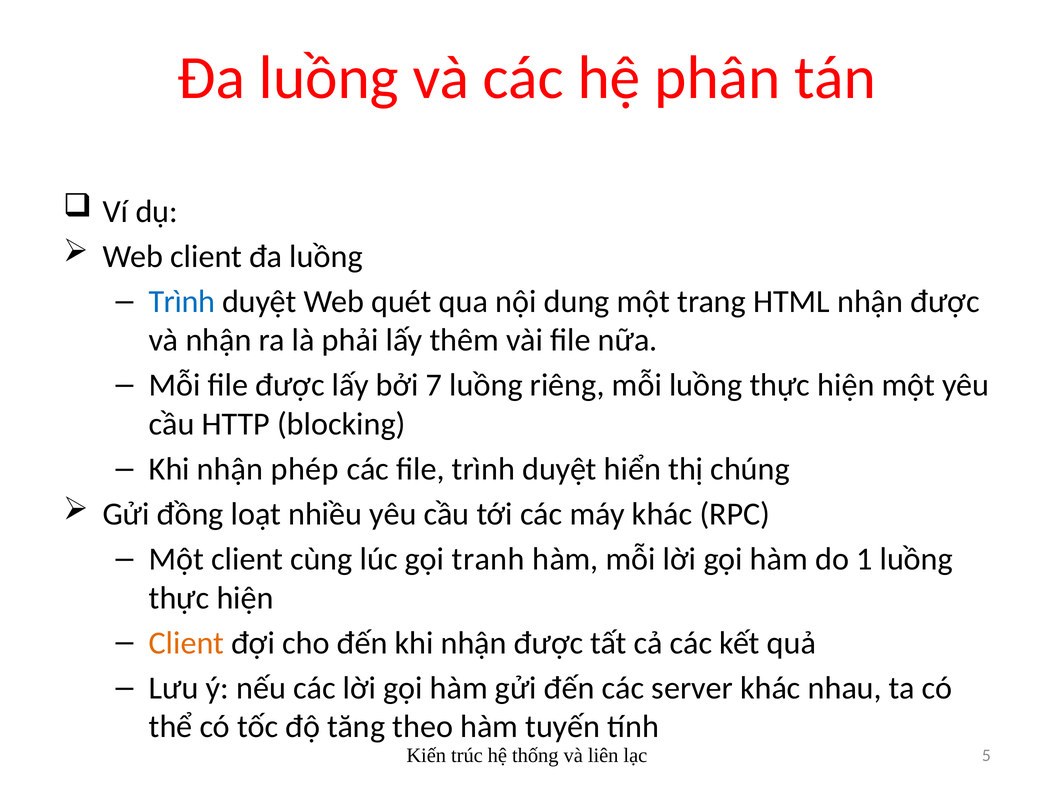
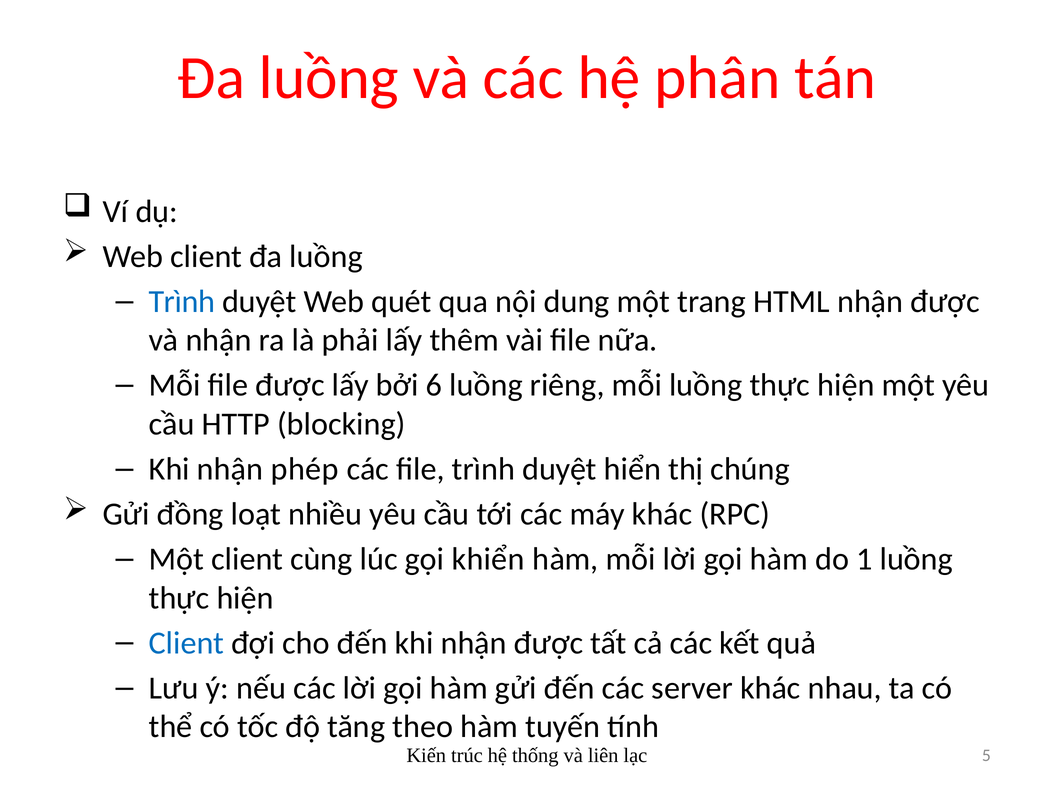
7: 7 -> 6
tranh: tranh -> khiển
Client at (187, 643) colour: orange -> blue
